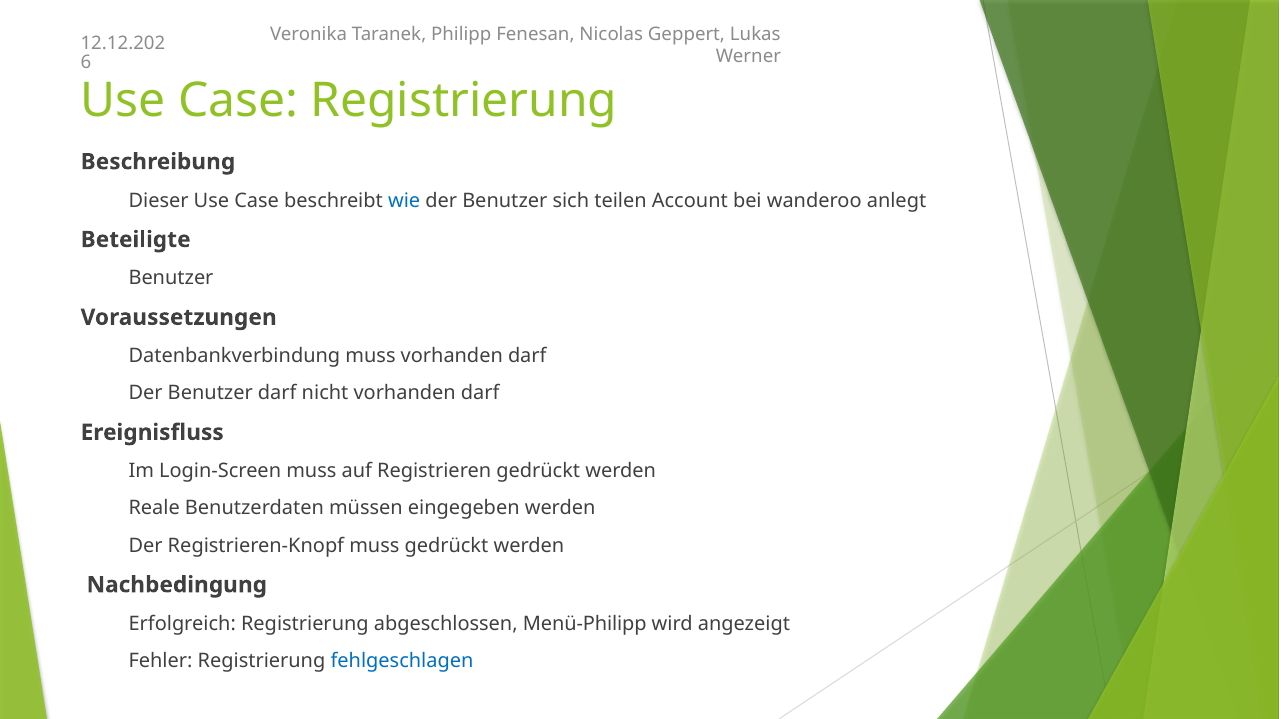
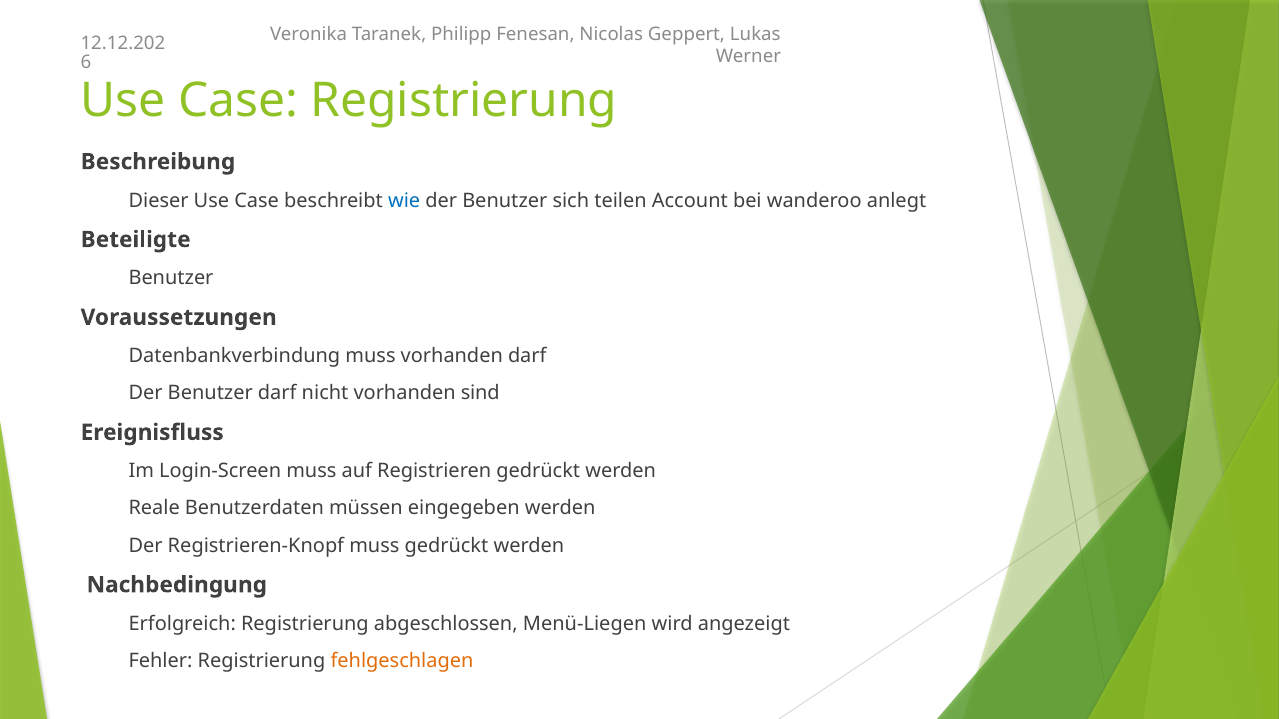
nicht vorhanden darf: darf -> sind
Menü-Philipp: Menü-Philipp -> Menü-Liegen
fehlgeschlagen colour: blue -> orange
